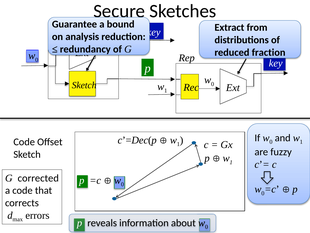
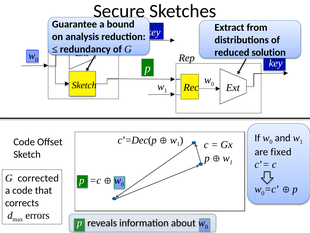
fraction: fraction -> solution
fuzzy: fuzzy -> fixed
